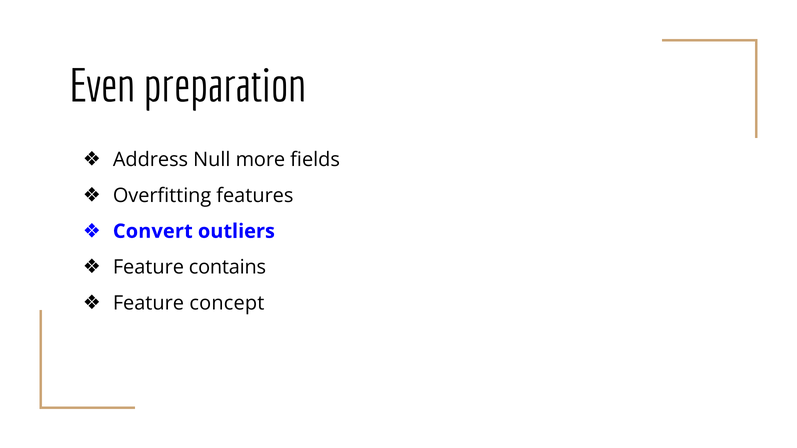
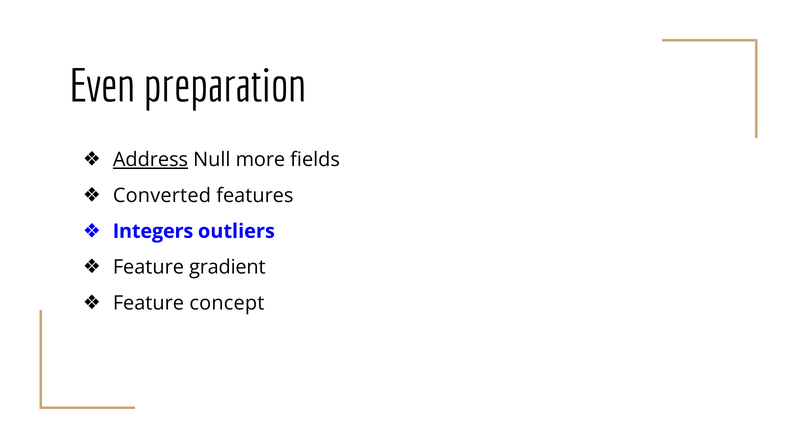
Address underline: none -> present
Overfitting: Overfitting -> Converted
Convert: Convert -> Integers
contains: contains -> gradient
